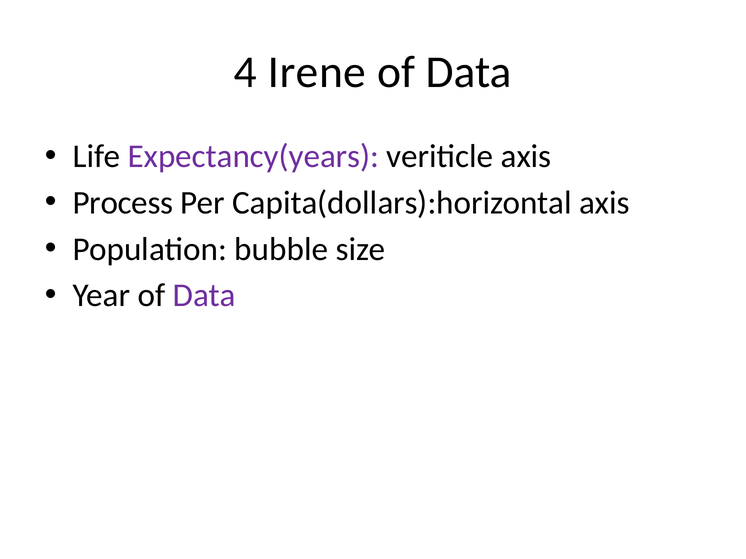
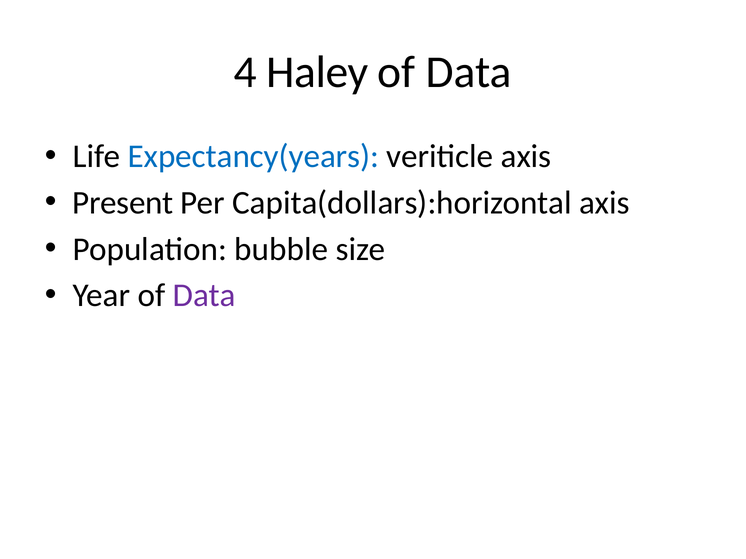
Irene: Irene -> Haley
Expectancy(years colour: purple -> blue
Process: Process -> Present
